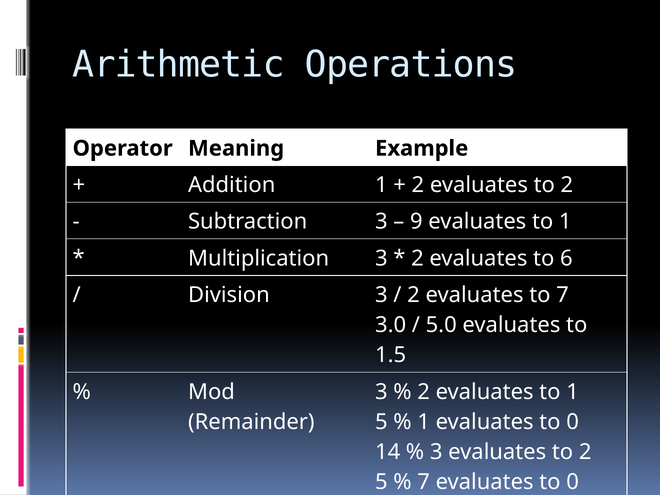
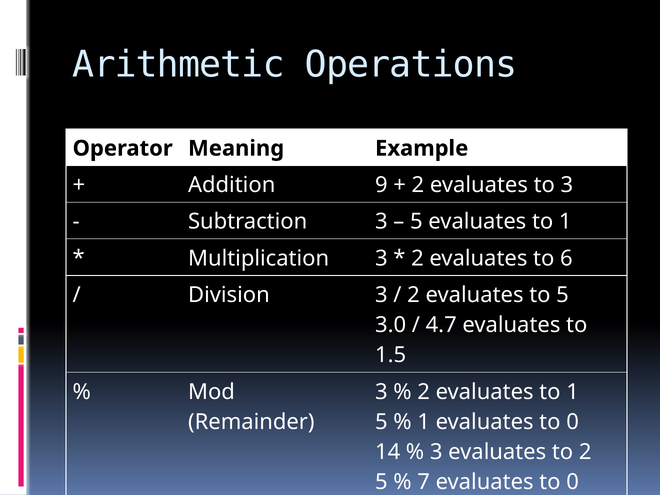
Addition 1: 1 -> 9
2 evaluates to 2: 2 -> 3
9 at (416, 222): 9 -> 5
to 7: 7 -> 5
5.0: 5.0 -> 4.7
